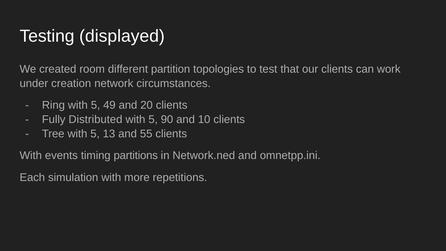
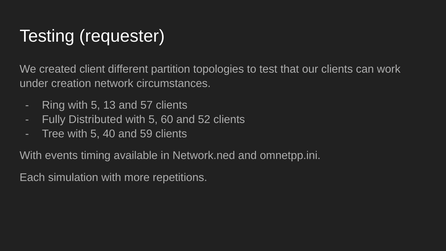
displayed: displayed -> requester
room: room -> client
49: 49 -> 13
20: 20 -> 57
90: 90 -> 60
10: 10 -> 52
13: 13 -> 40
55: 55 -> 59
partitions: partitions -> available
